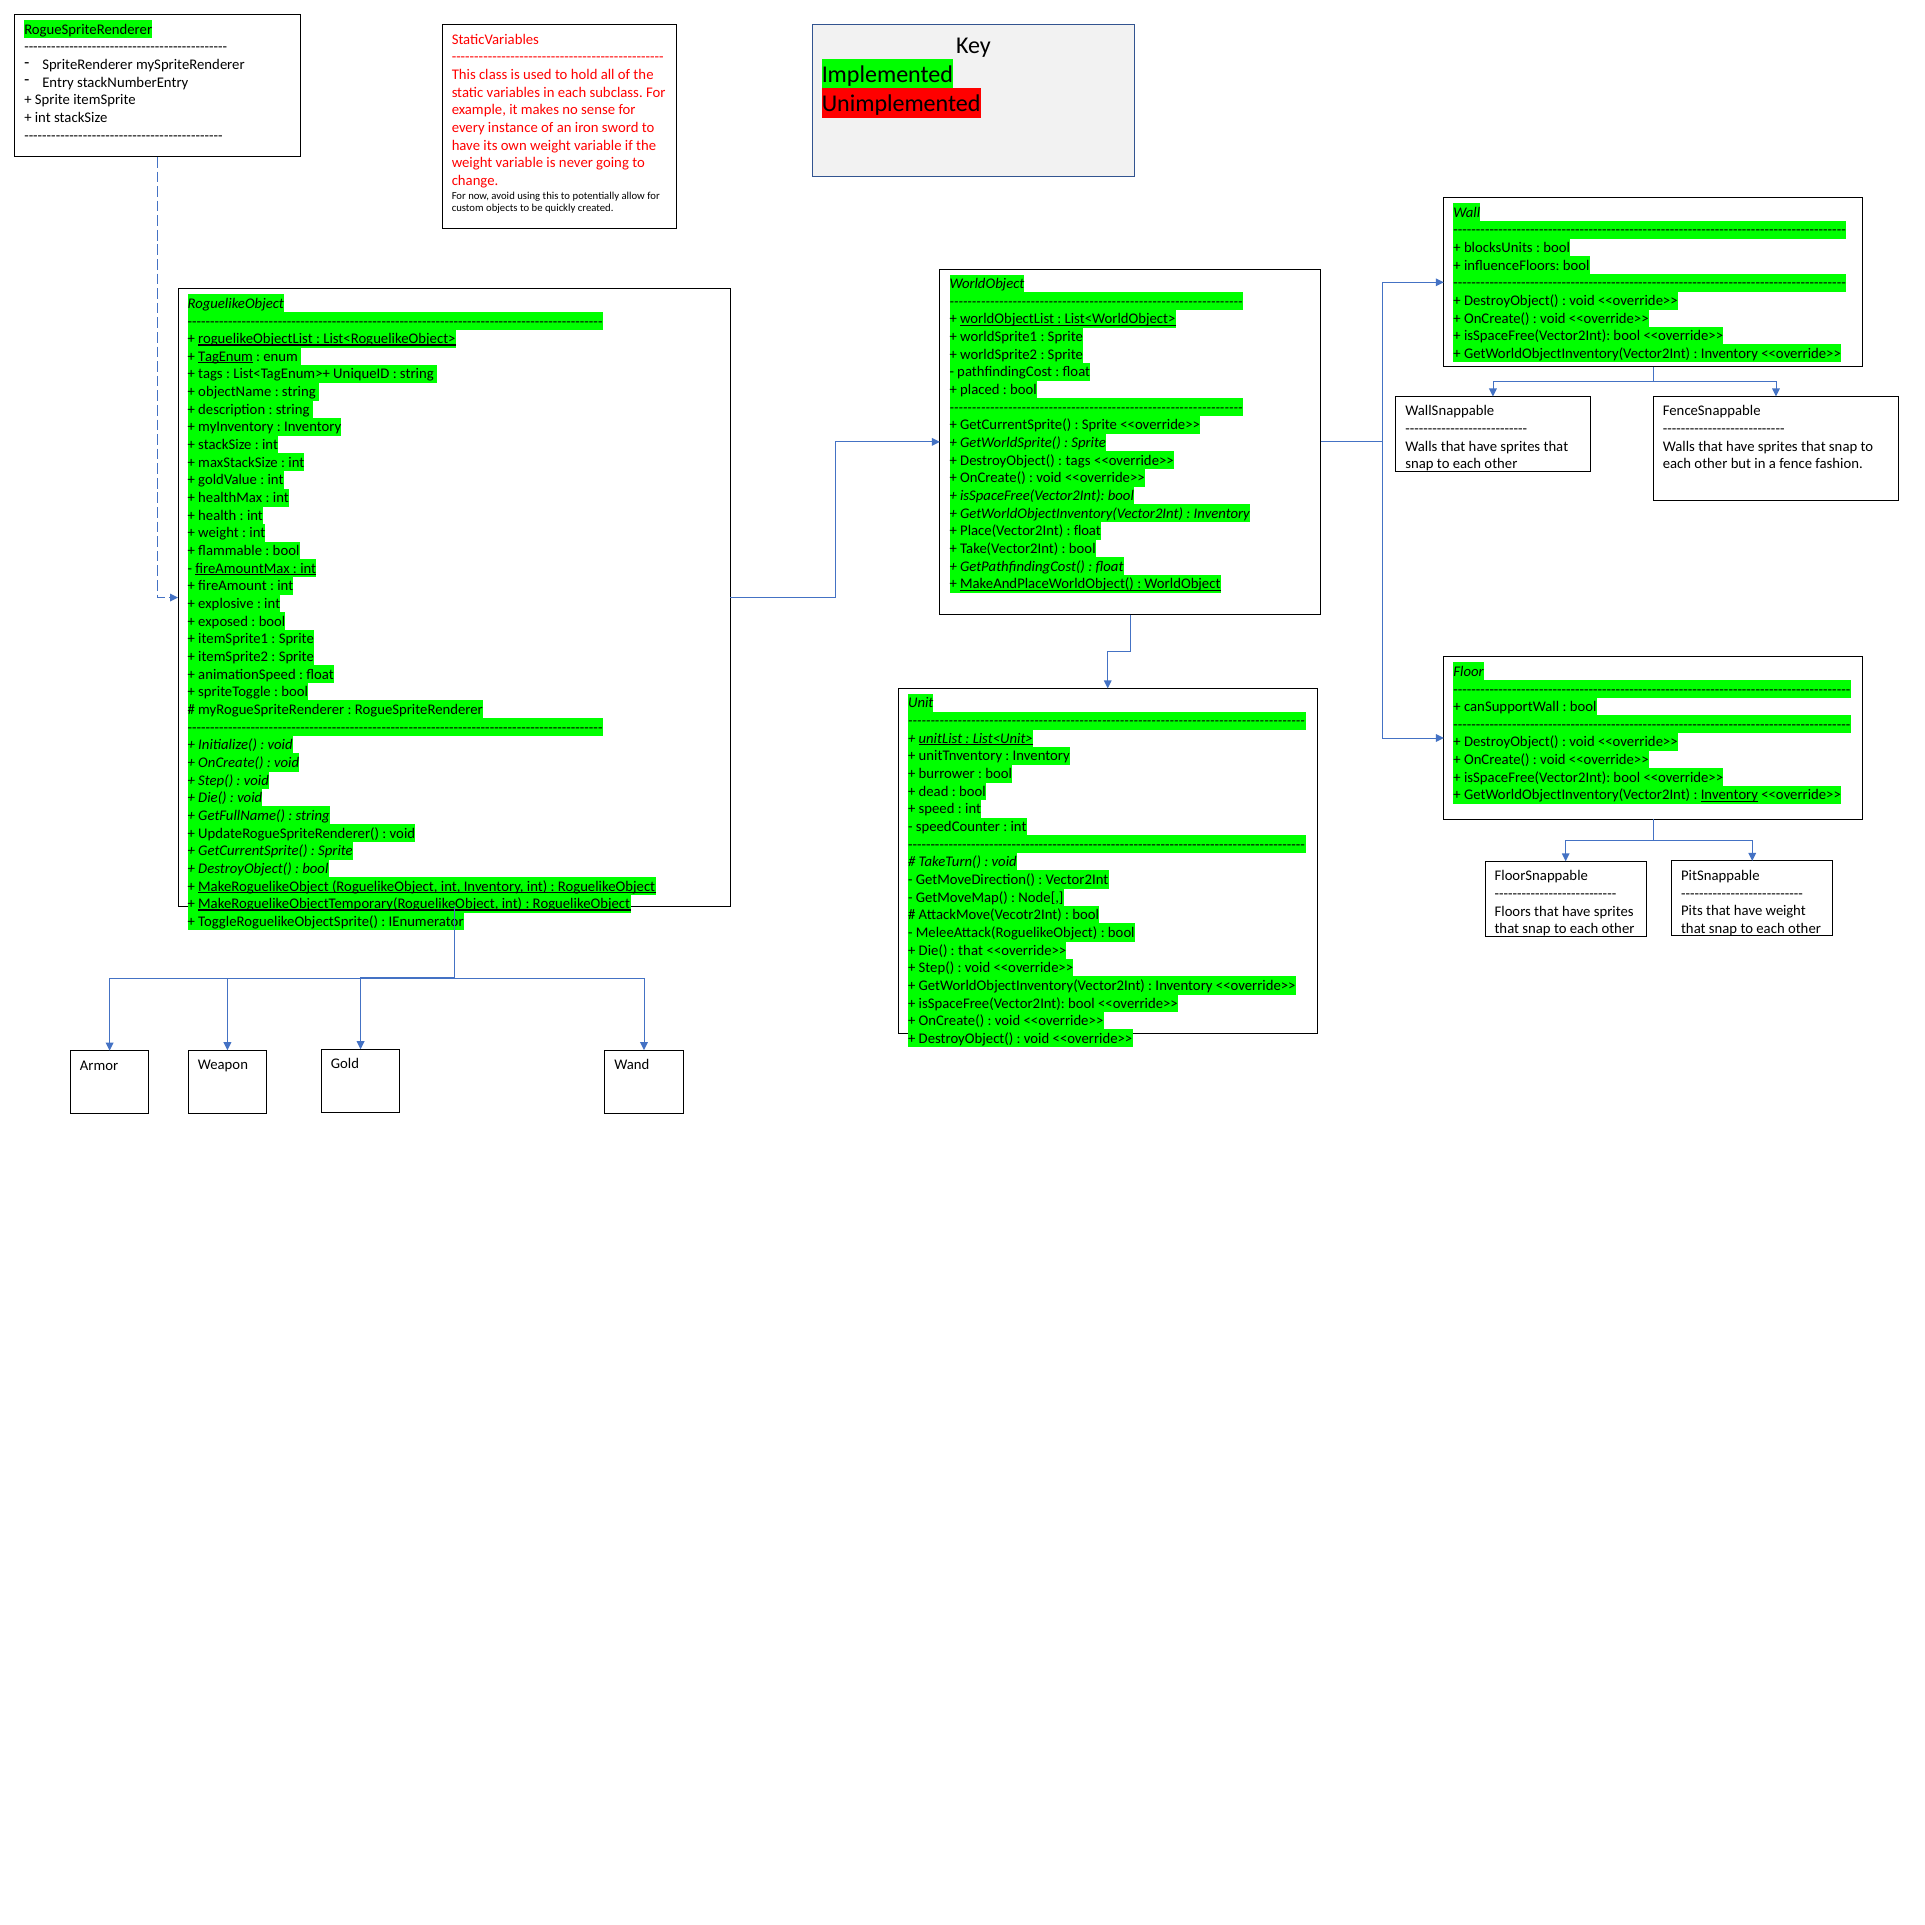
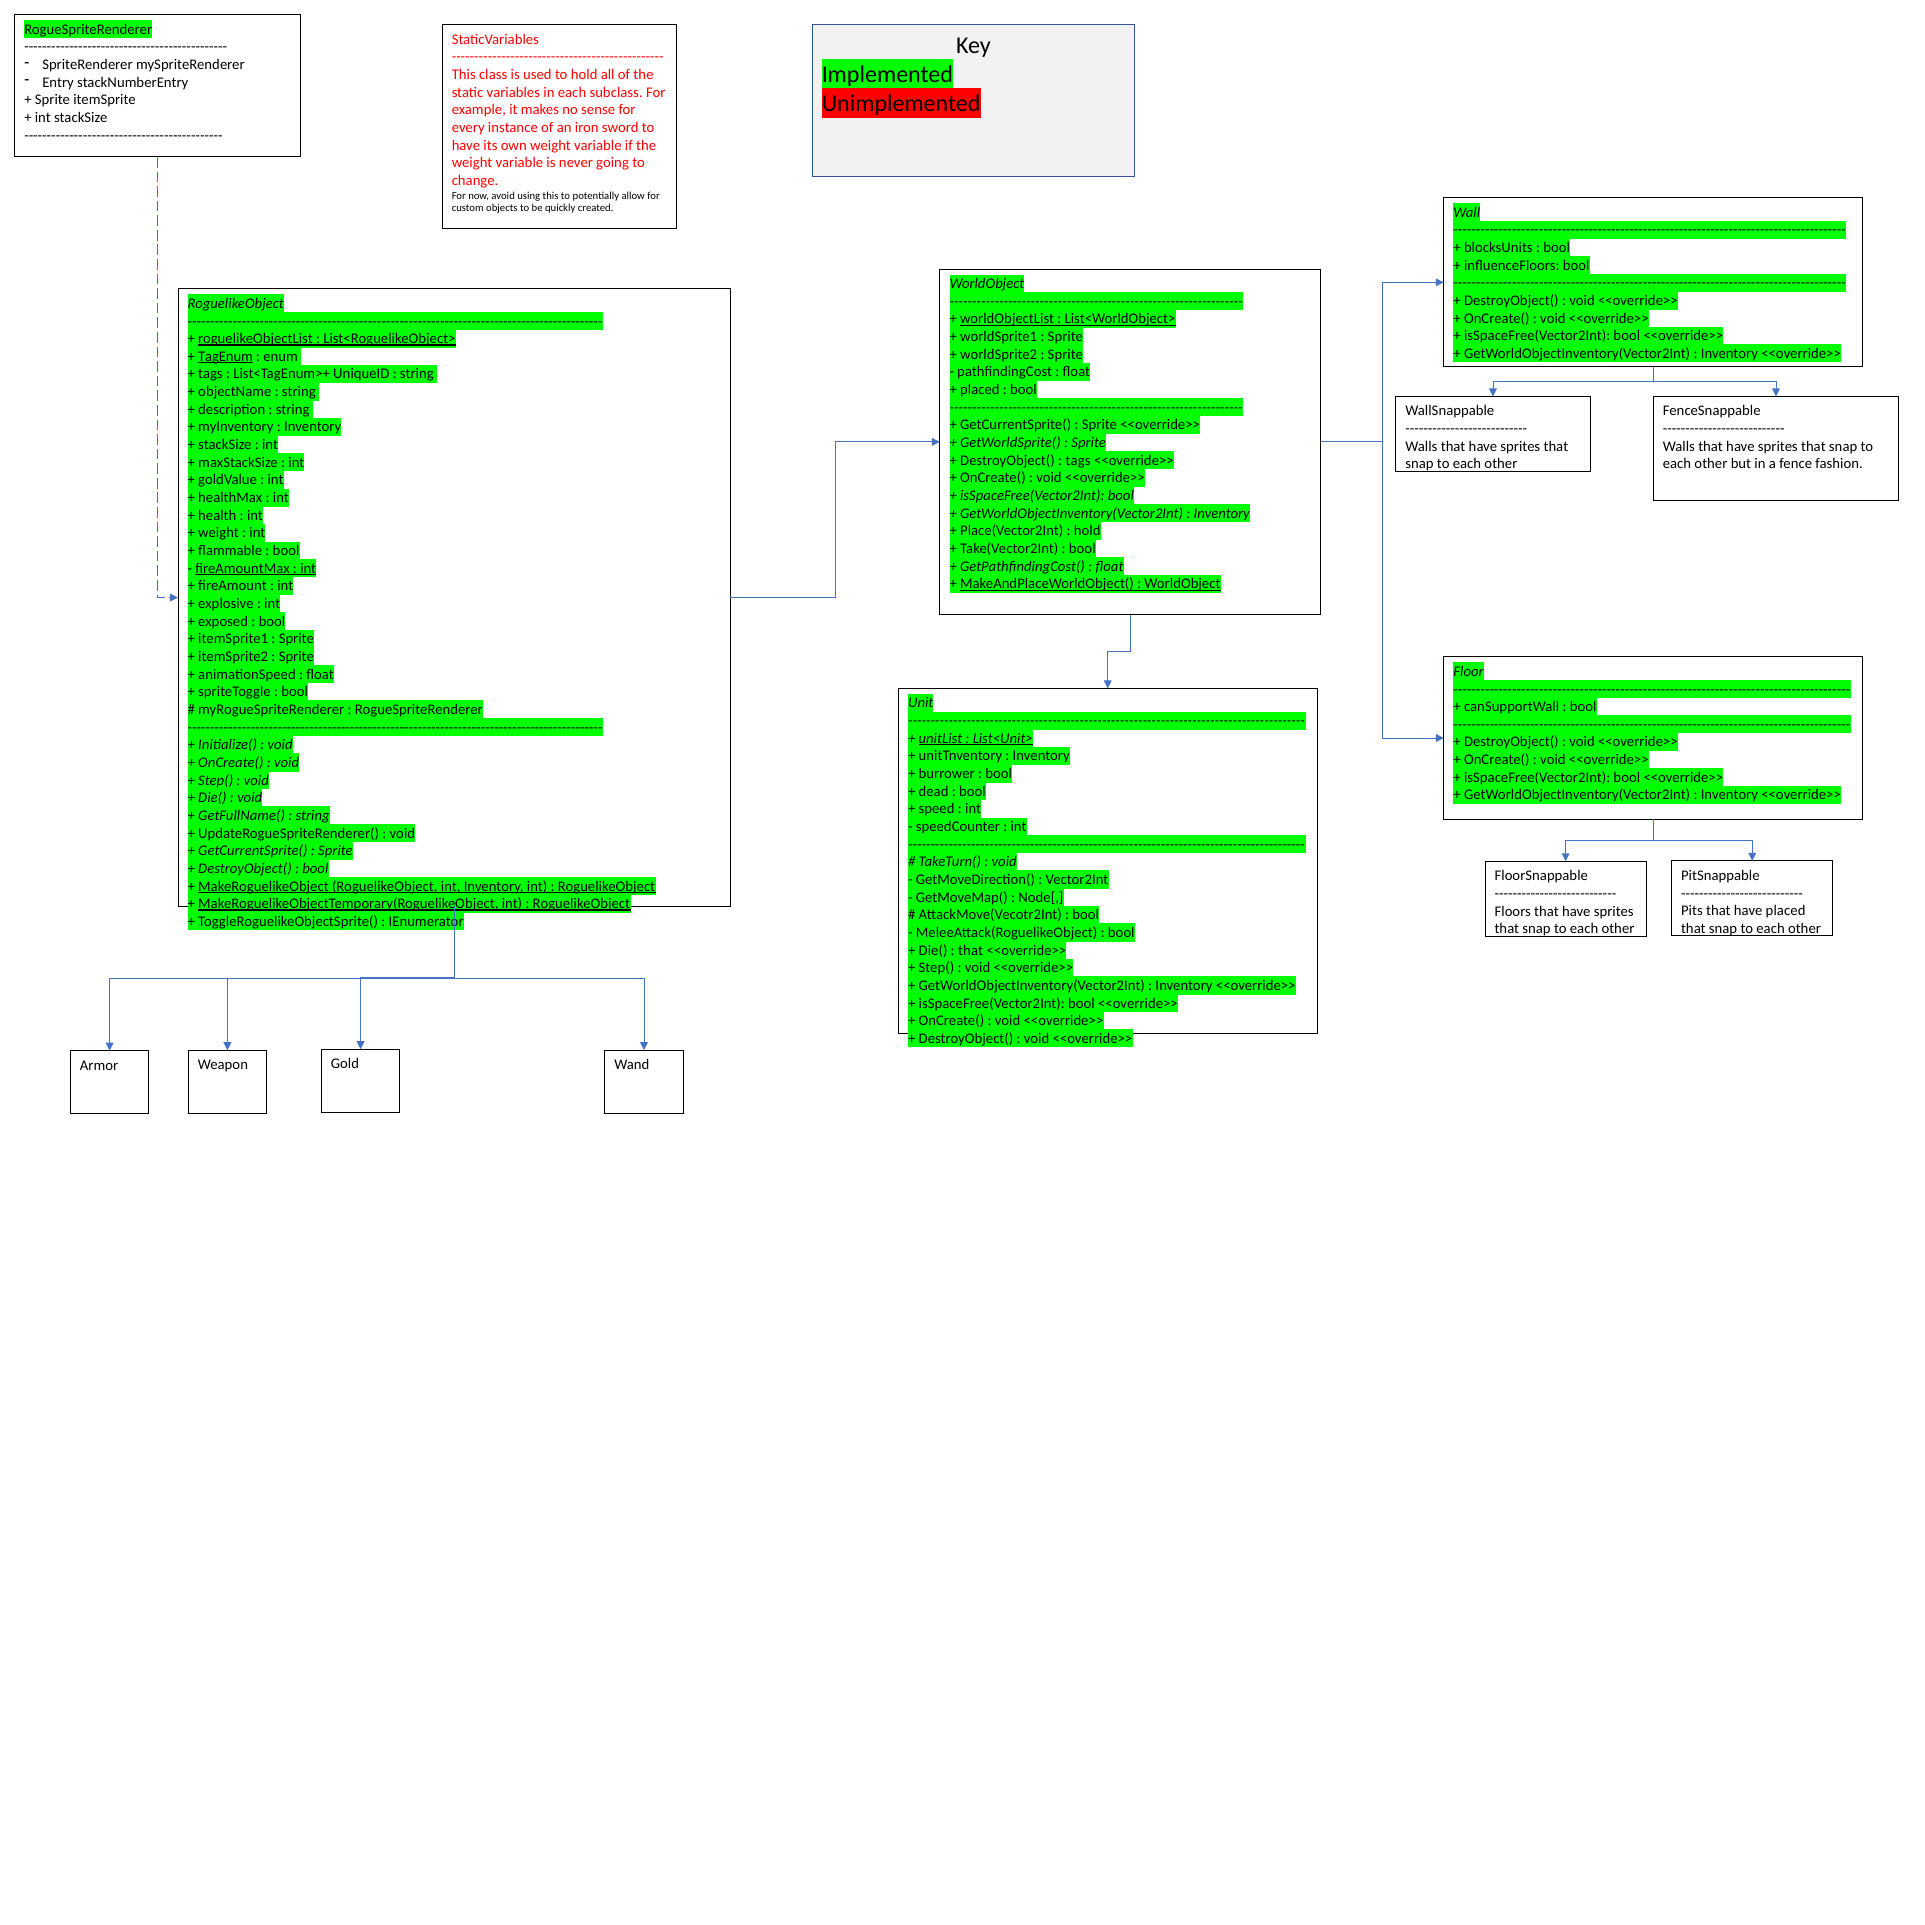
float at (1087, 531): float -> hold
Inventory at (1729, 795) underline: present -> none
have weight: weight -> placed
